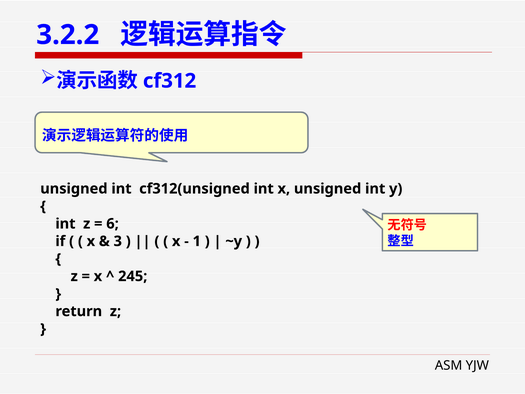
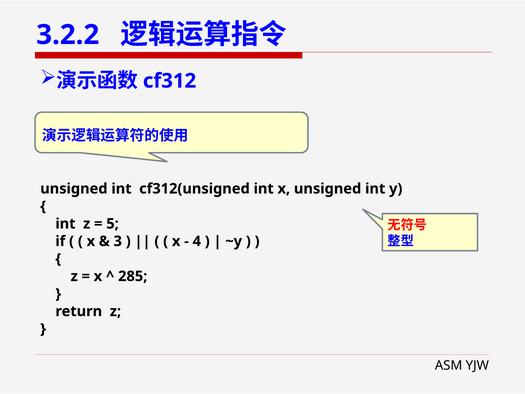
6: 6 -> 5
1: 1 -> 4
245: 245 -> 285
